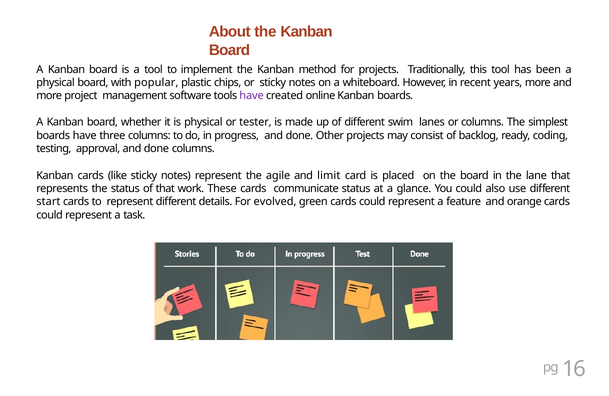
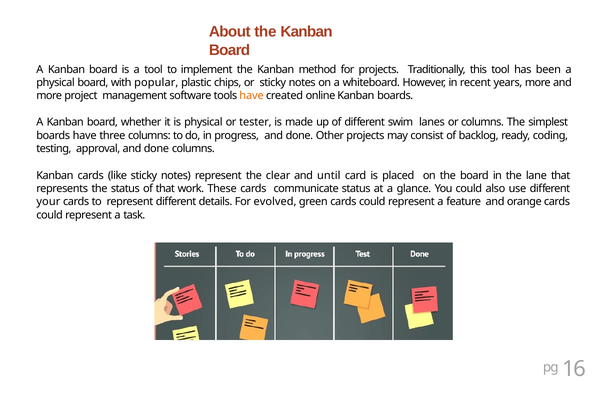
have at (252, 96) colour: purple -> orange
agile: agile -> clear
limit: limit -> until
start: start -> your
